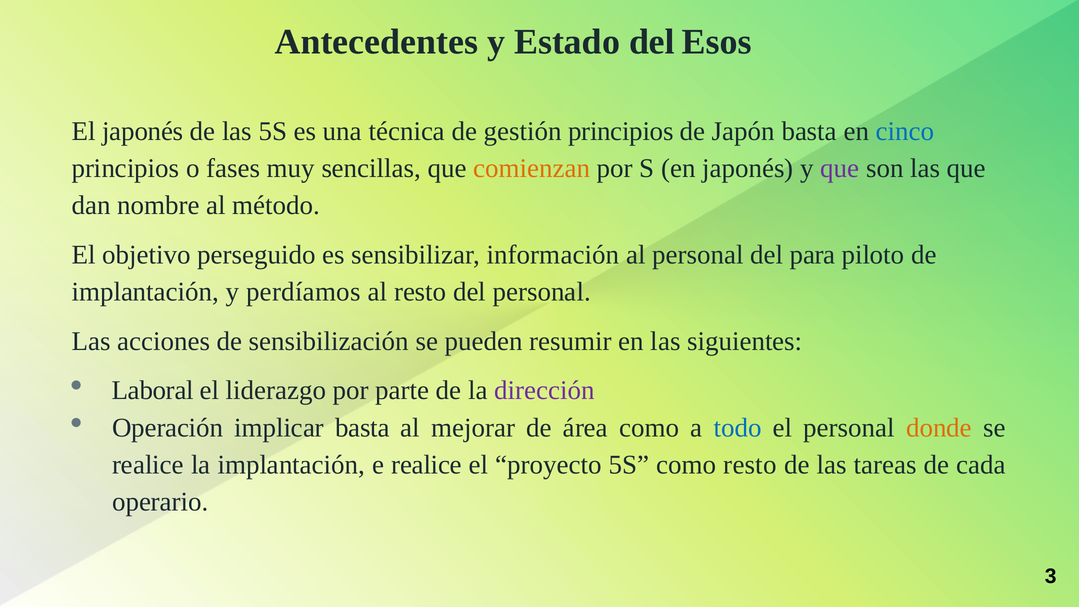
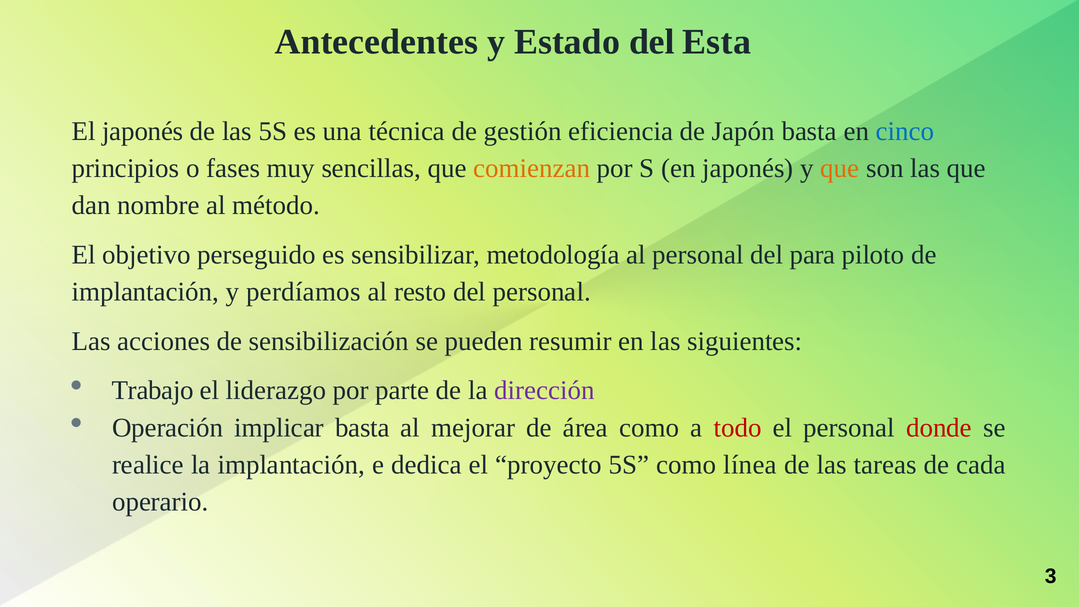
Esos: Esos -> Esta
gestión principios: principios -> eficiencia
que at (840, 168) colour: purple -> orange
información: información -> metodología
Laboral: Laboral -> Trabajo
todo colour: blue -> red
donde colour: orange -> red
e realice: realice -> dedica
como resto: resto -> línea
